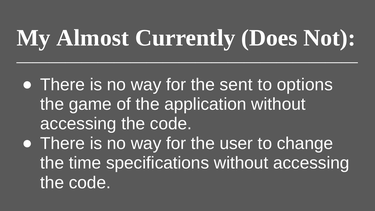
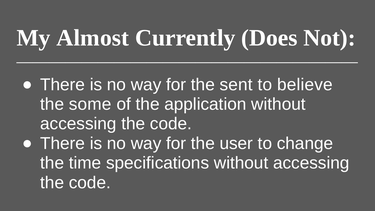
options: options -> believe
game: game -> some
